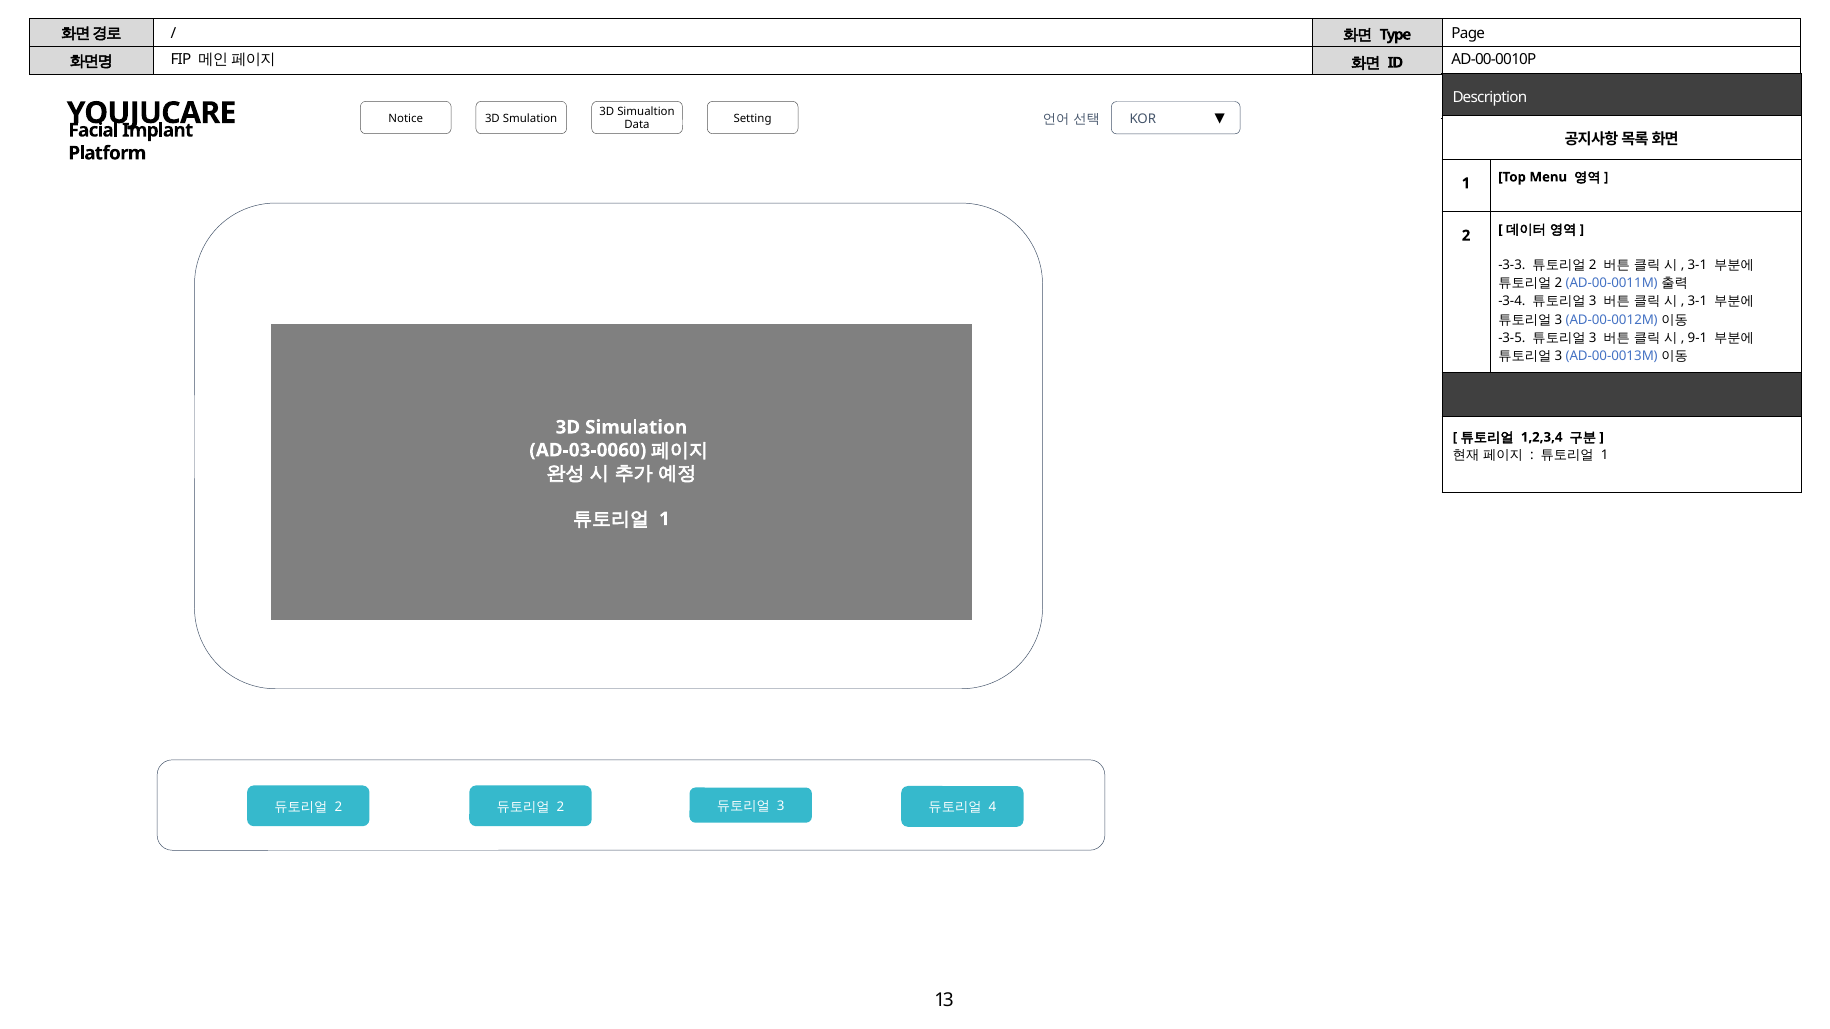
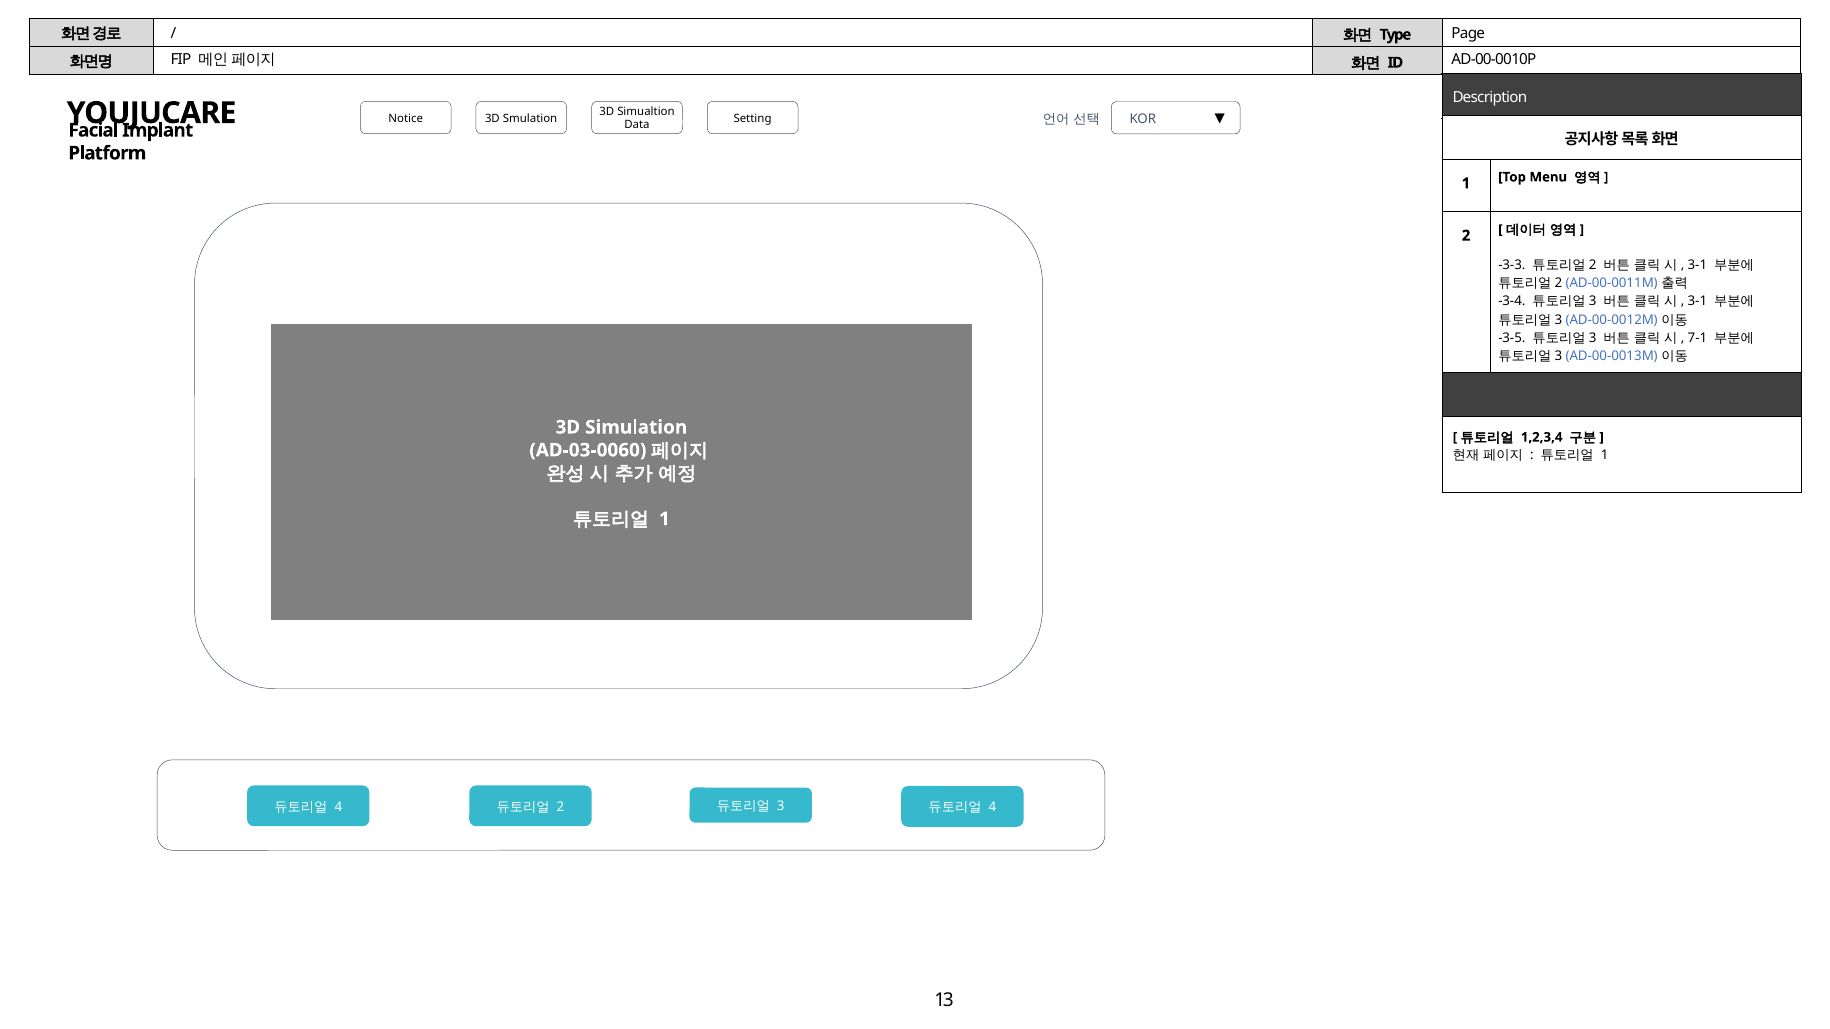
9-1: 9-1 -> 7-1
2 at (338, 807): 2 -> 4
